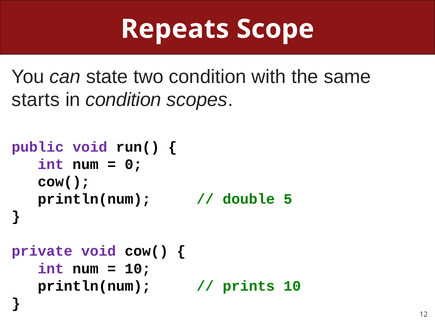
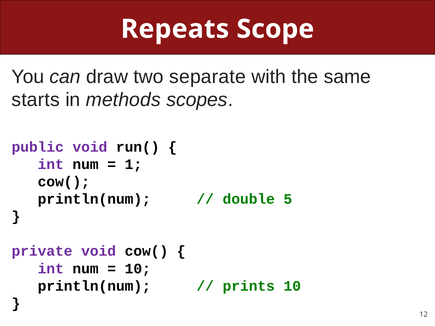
state: state -> draw
two condition: condition -> separate
in condition: condition -> methods
0: 0 -> 1
